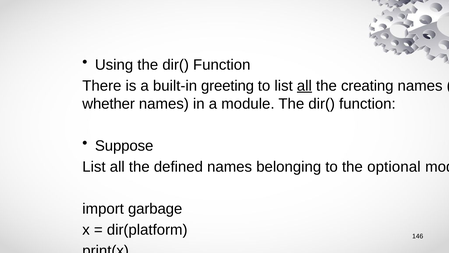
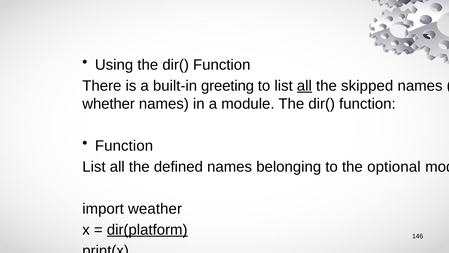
creating: creating -> skipped
Suppose at (124, 146): Suppose -> Function
garbage: garbage -> weather
dir(platform underline: none -> present
